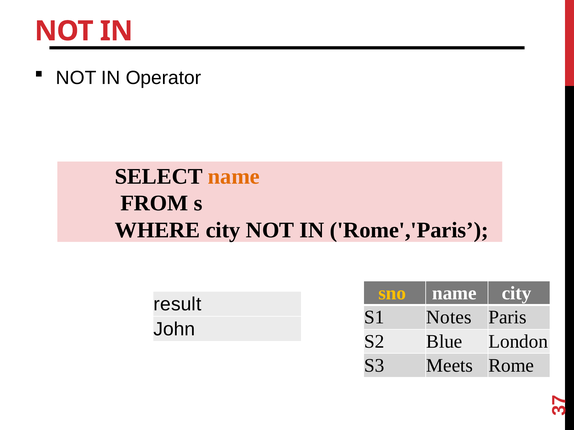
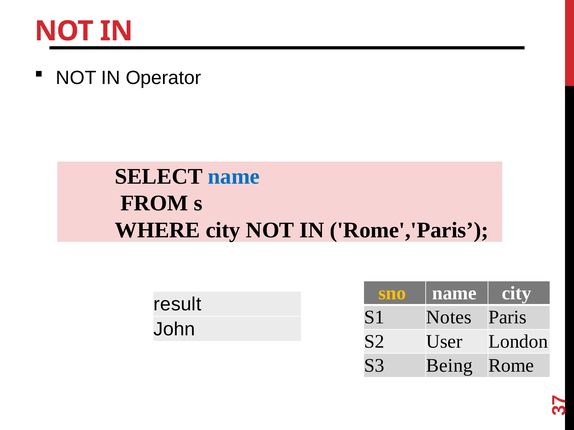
name at (234, 177) colour: orange -> blue
Blue: Blue -> User
Meets: Meets -> Being
